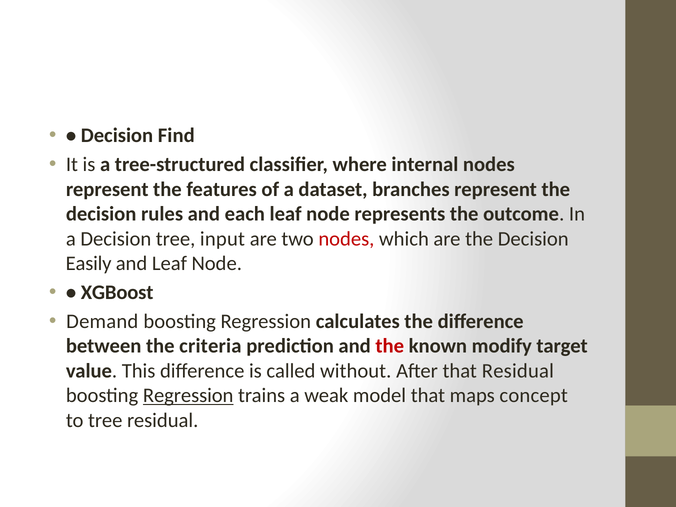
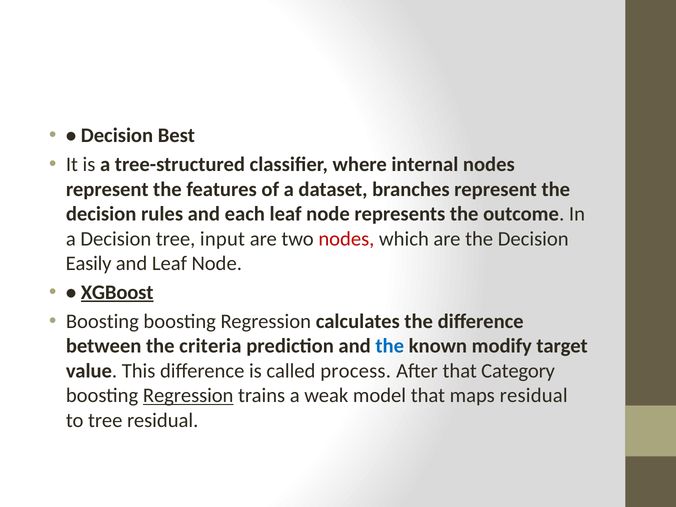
Find: Find -> Best
XGBoost underline: none -> present
Demand at (102, 321): Demand -> Boosting
the at (390, 346) colour: red -> blue
without: without -> process
that Residual: Residual -> Category
maps concept: concept -> residual
